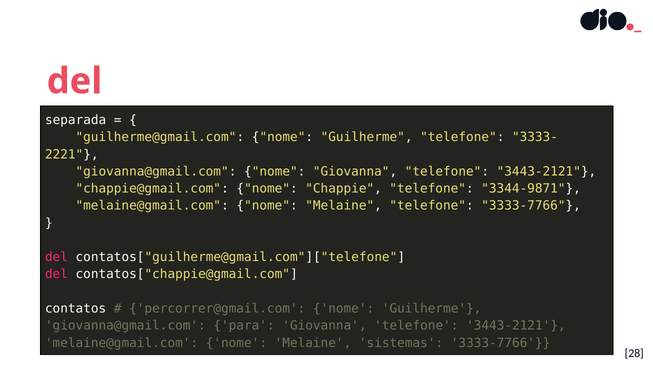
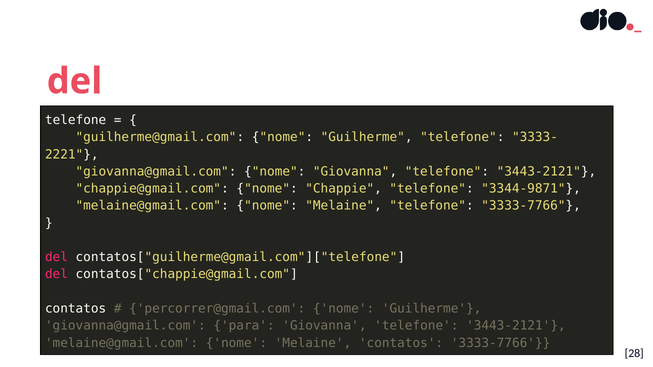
separada at (76, 120): separada -> telefone
Melaine sistemas: sistemas -> contatos
